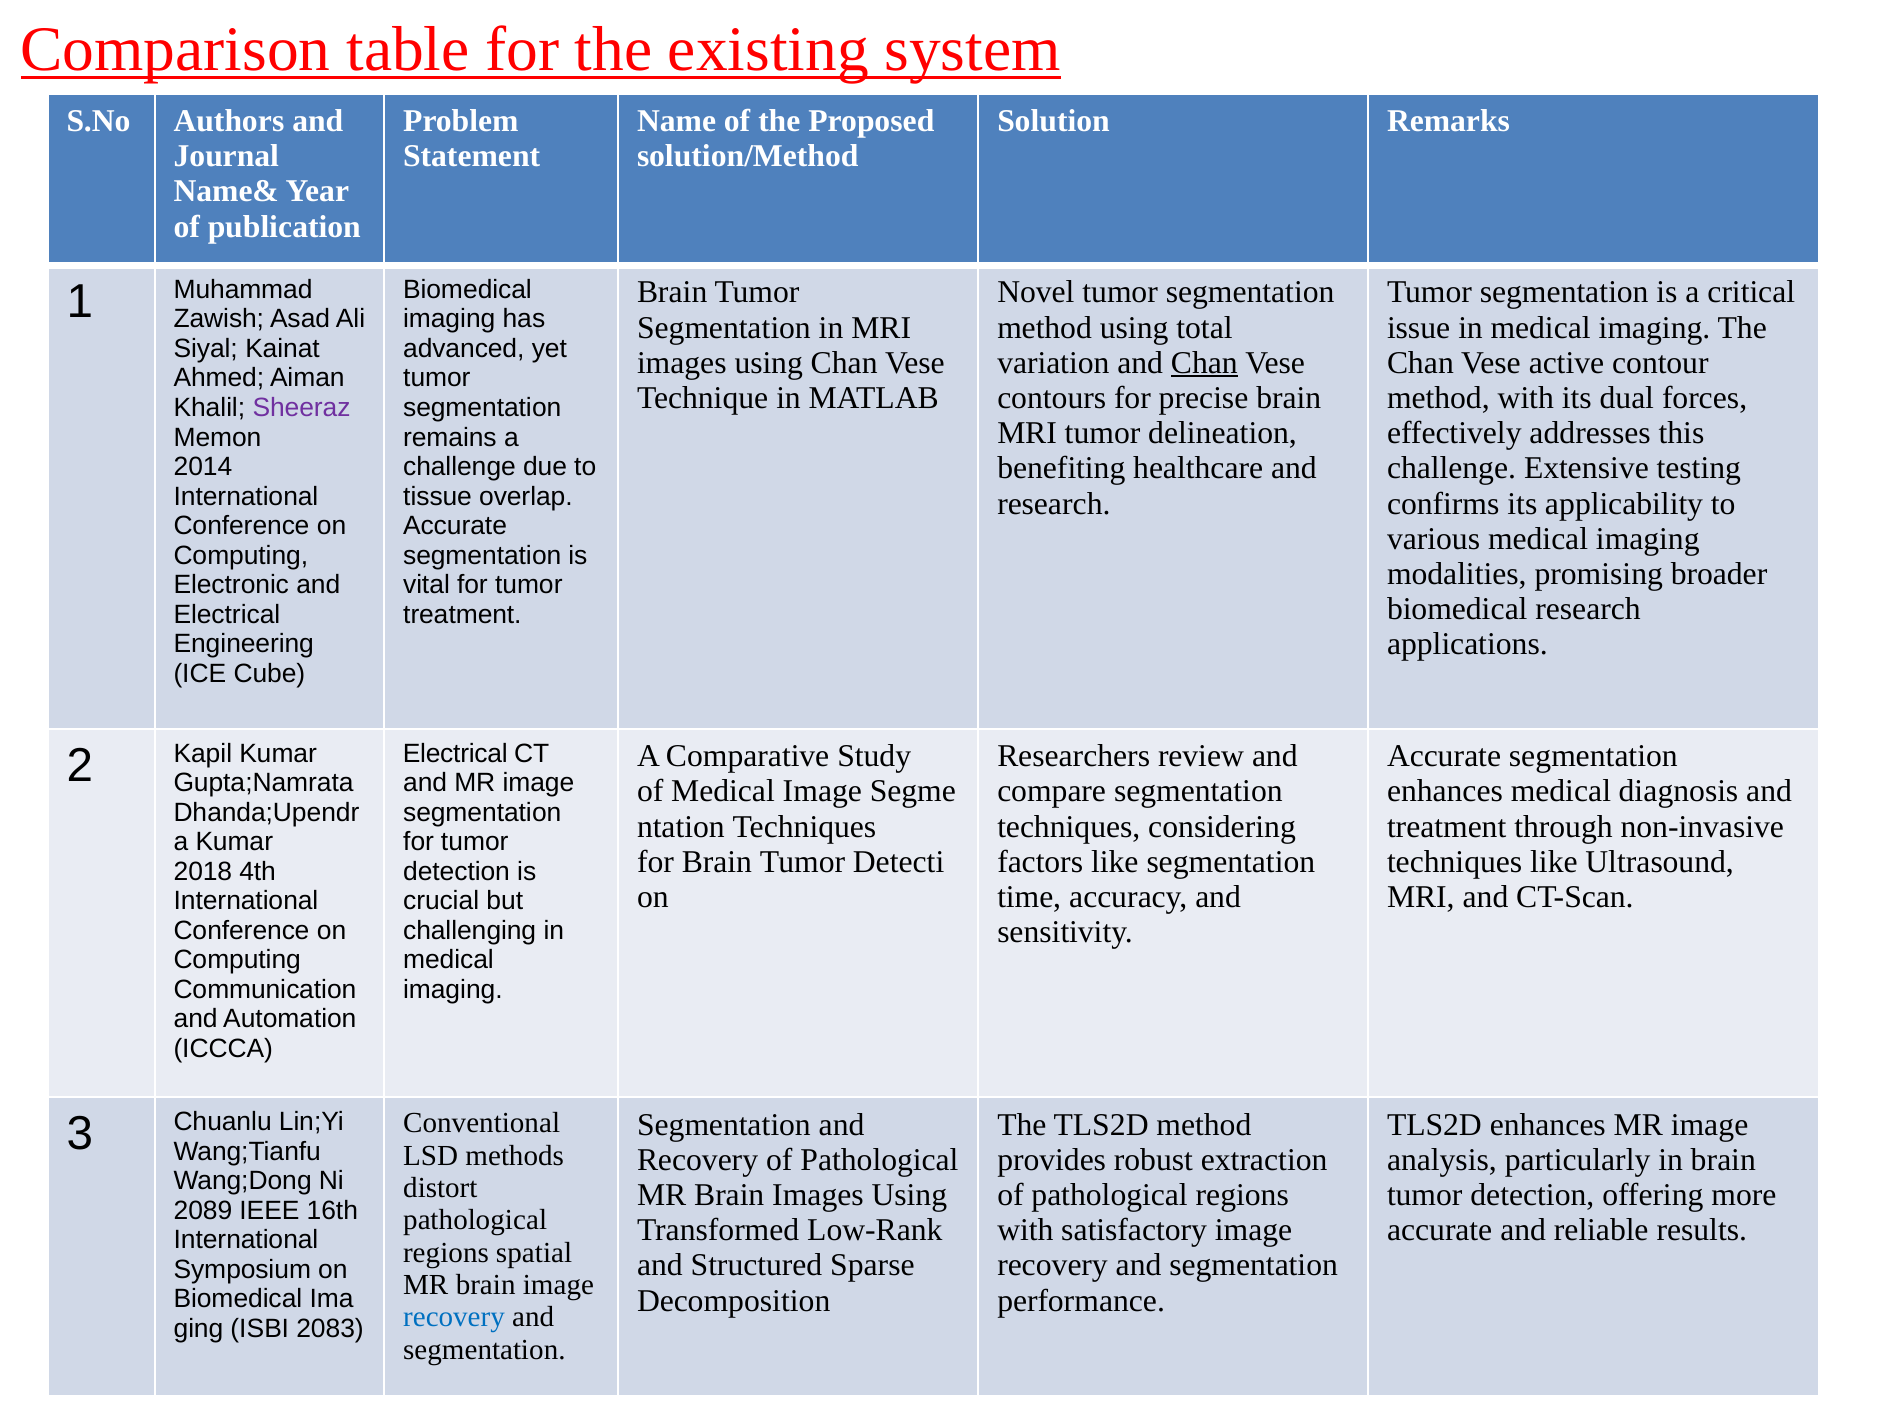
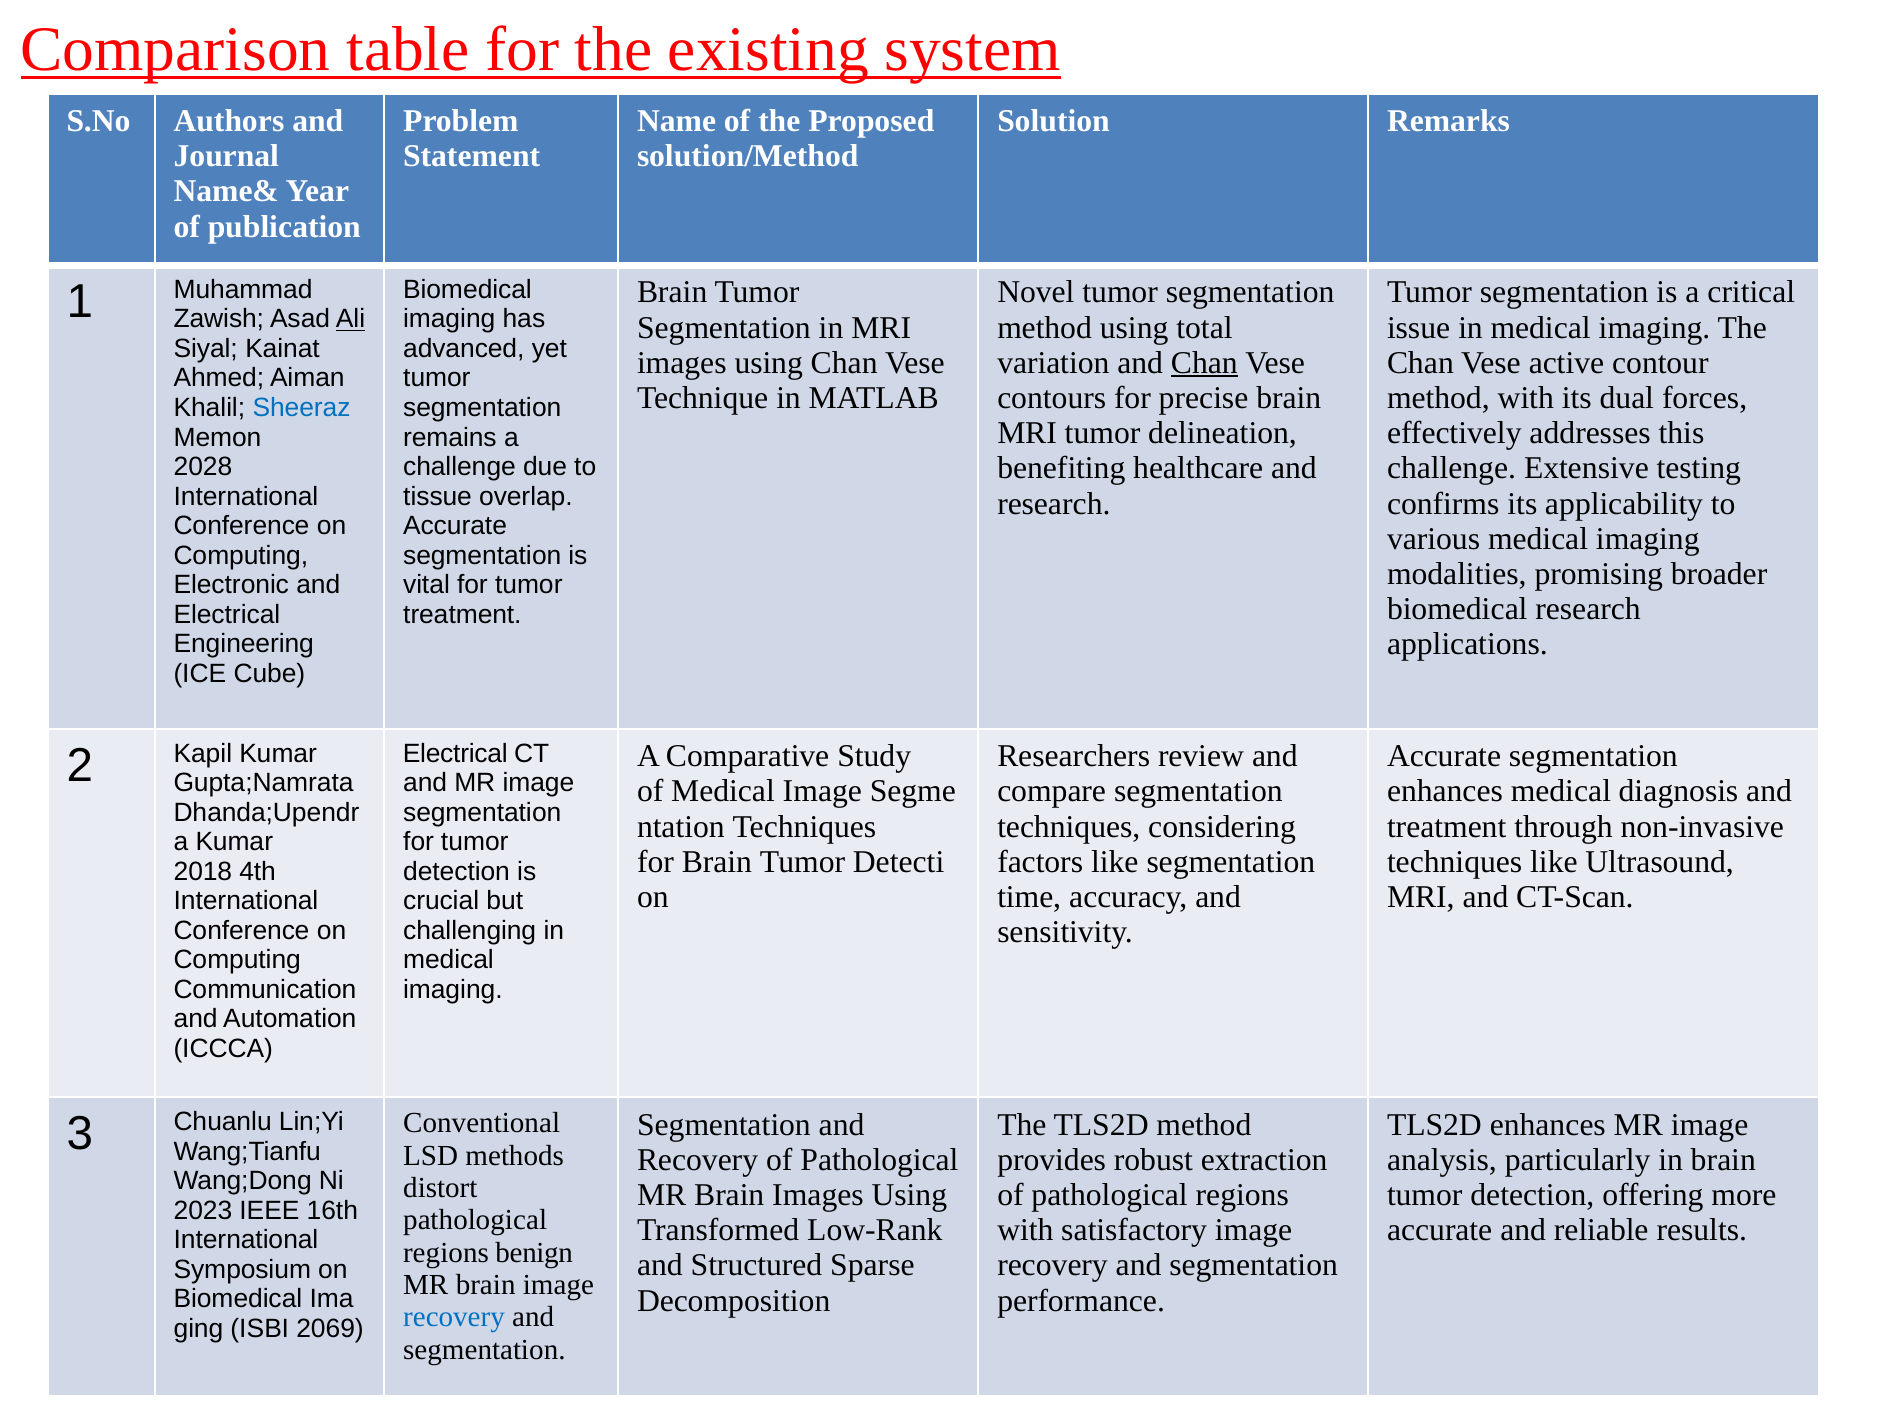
Ali underline: none -> present
Sheeraz colour: purple -> blue
2014: 2014 -> 2028
2089: 2089 -> 2023
spatial: spatial -> benign
2083: 2083 -> 2069
